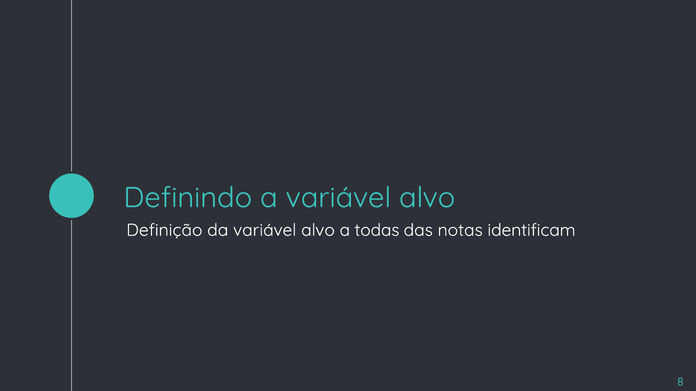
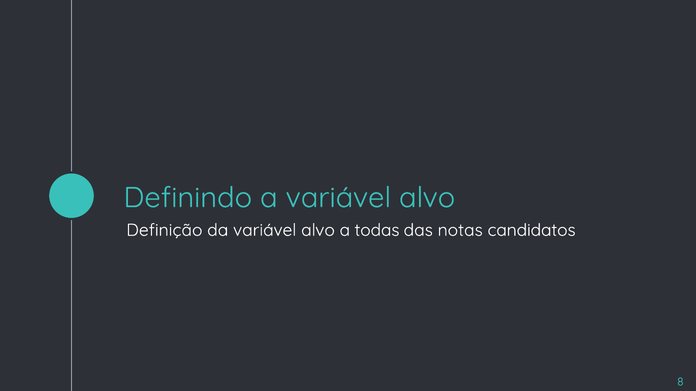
identificam: identificam -> candidatos
